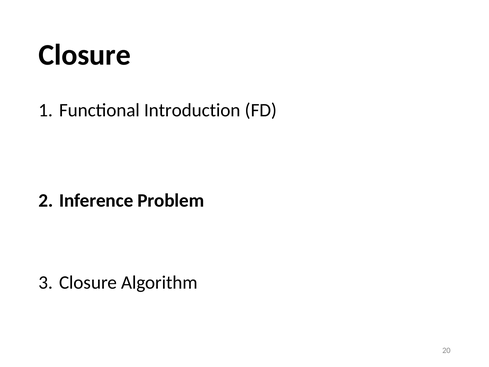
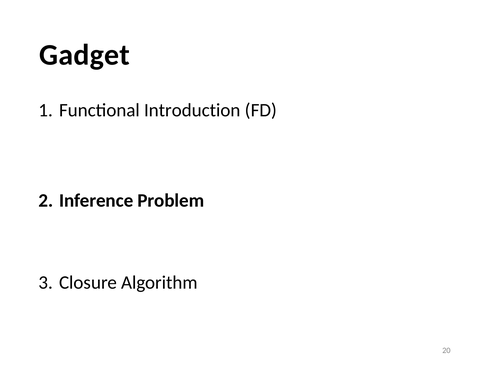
Closure at (85, 55): Closure -> Gadget
